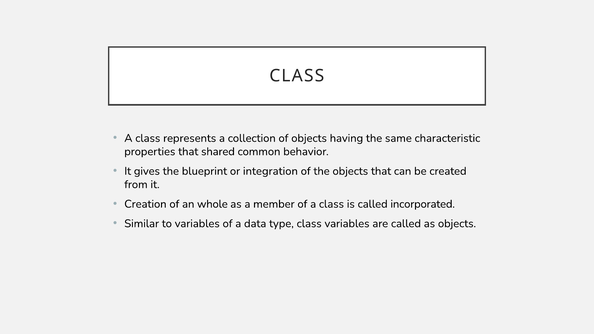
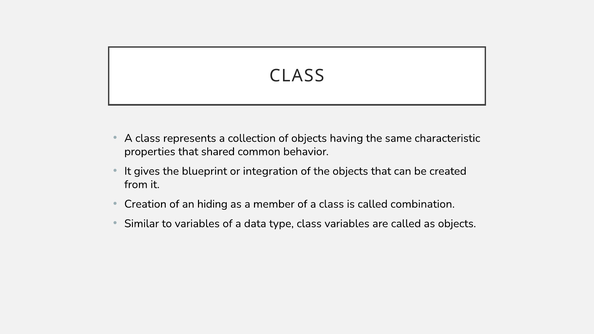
whole: whole -> hiding
incorporated: incorporated -> combination
